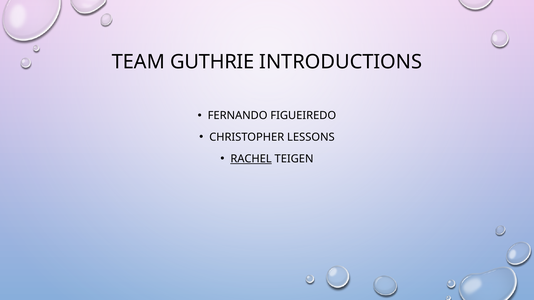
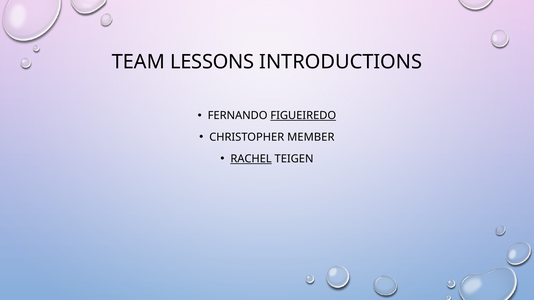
GUTHRIE: GUTHRIE -> LESSONS
FIGUEIREDO underline: none -> present
LESSONS: LESSONS -> MEMBER
